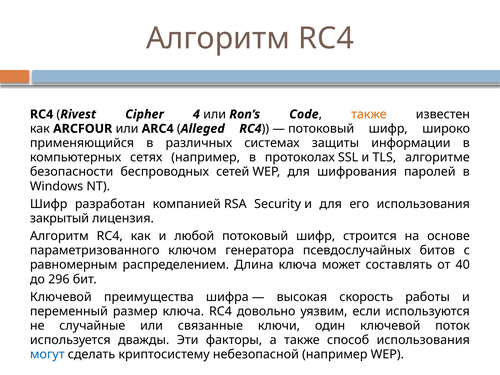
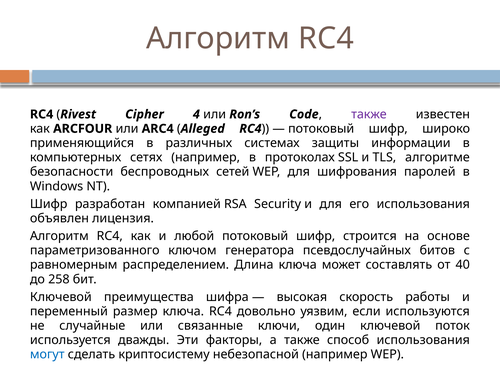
также at (369, 114) colour: orange -> purple
закрытый: закрытый -> объявлен
296: 296 -> 258
